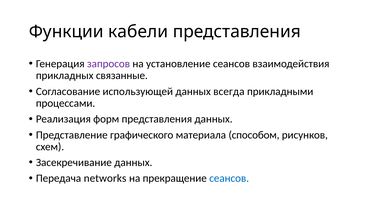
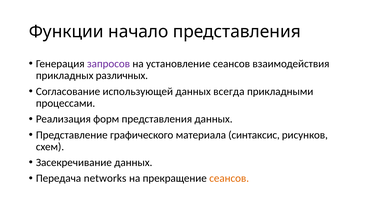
кабели: кабели -> начало
связанные: связанные -> различных
способом: способом -> синтаксис
сеансов at (229, 179) colour: blue -> orange
